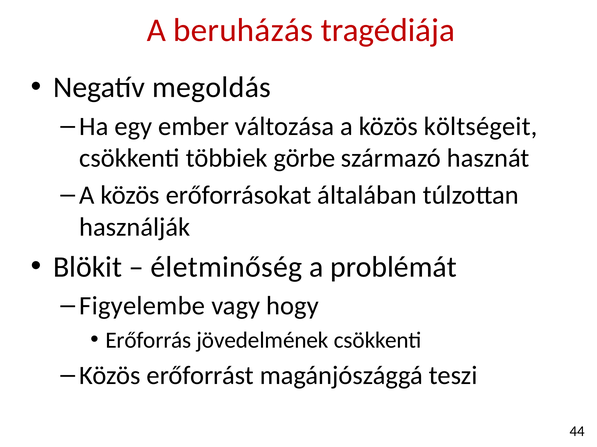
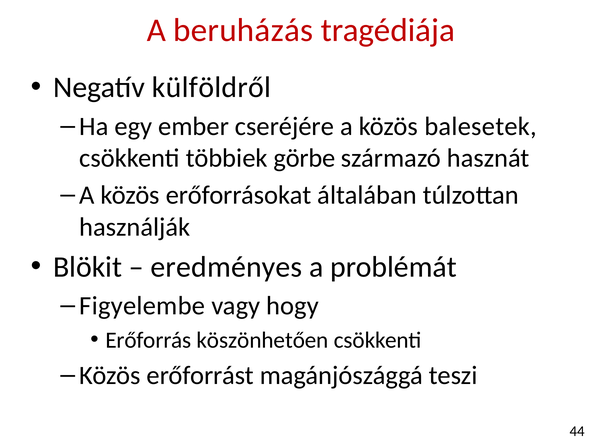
megoldás: megoldás -> külföldről
változása: változása -> cseréjére
költségeit: költségeit -> balesetek
életminőség: életminőség -> eredményes
jövedelmének: jövedelmének -> köszönhetően
